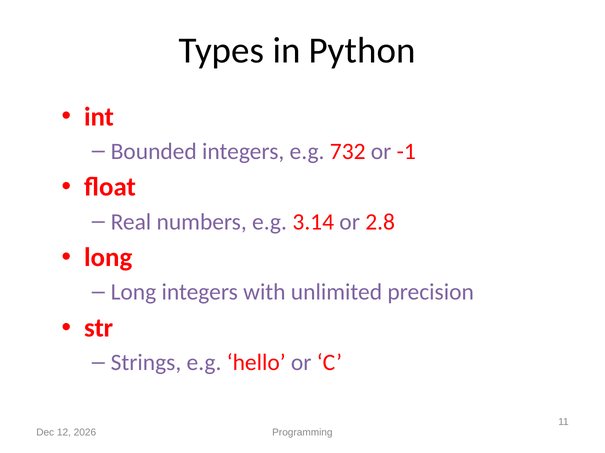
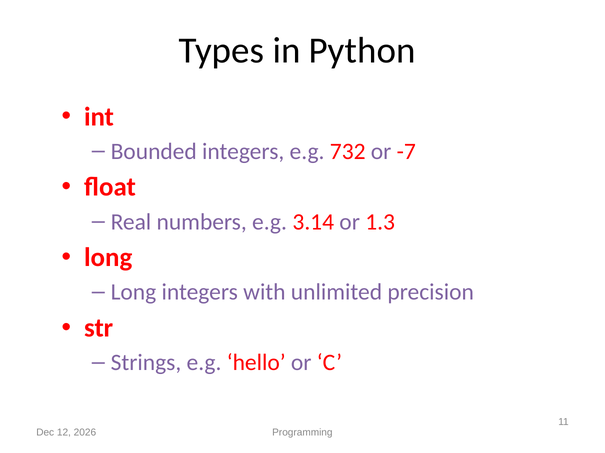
-1: -1 -> -7
2.8: 2.8 -> 1.3
